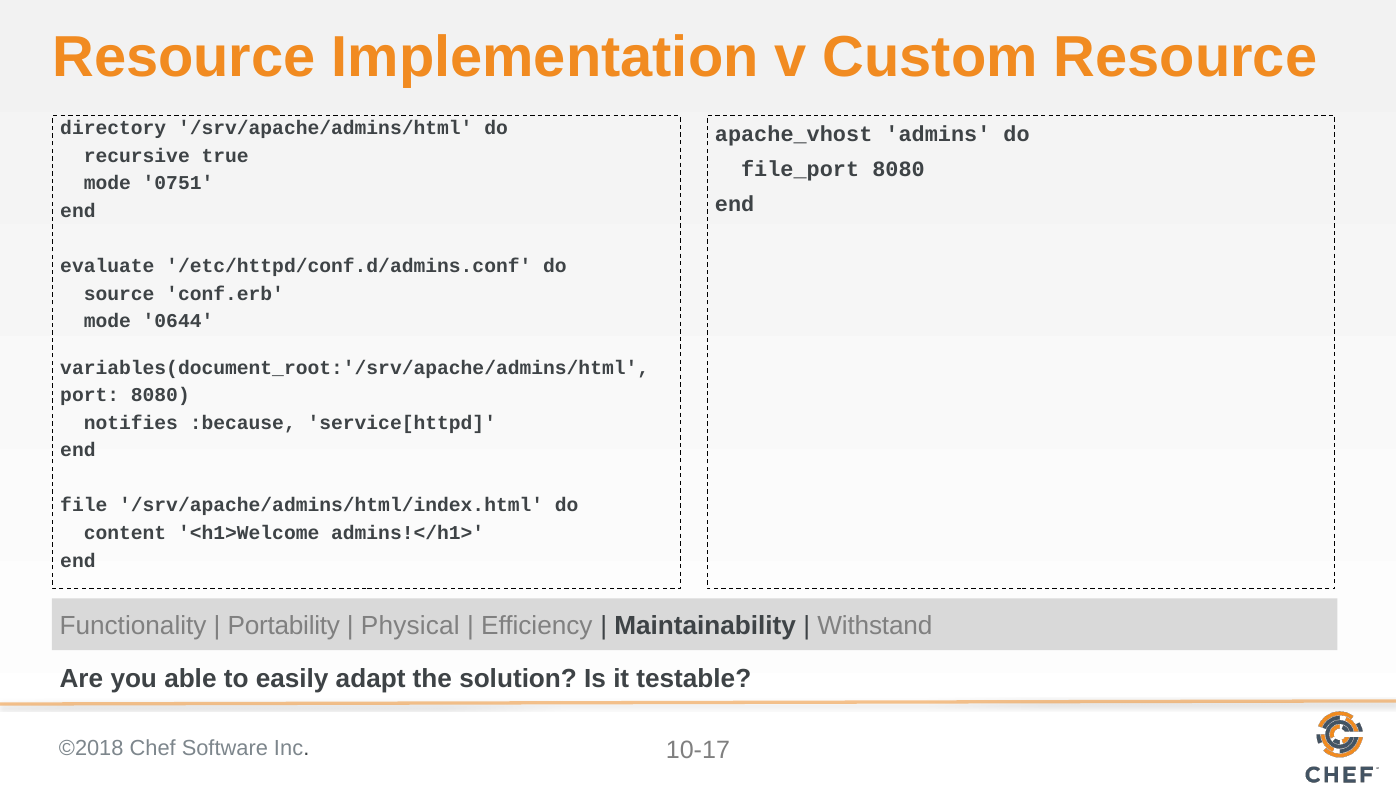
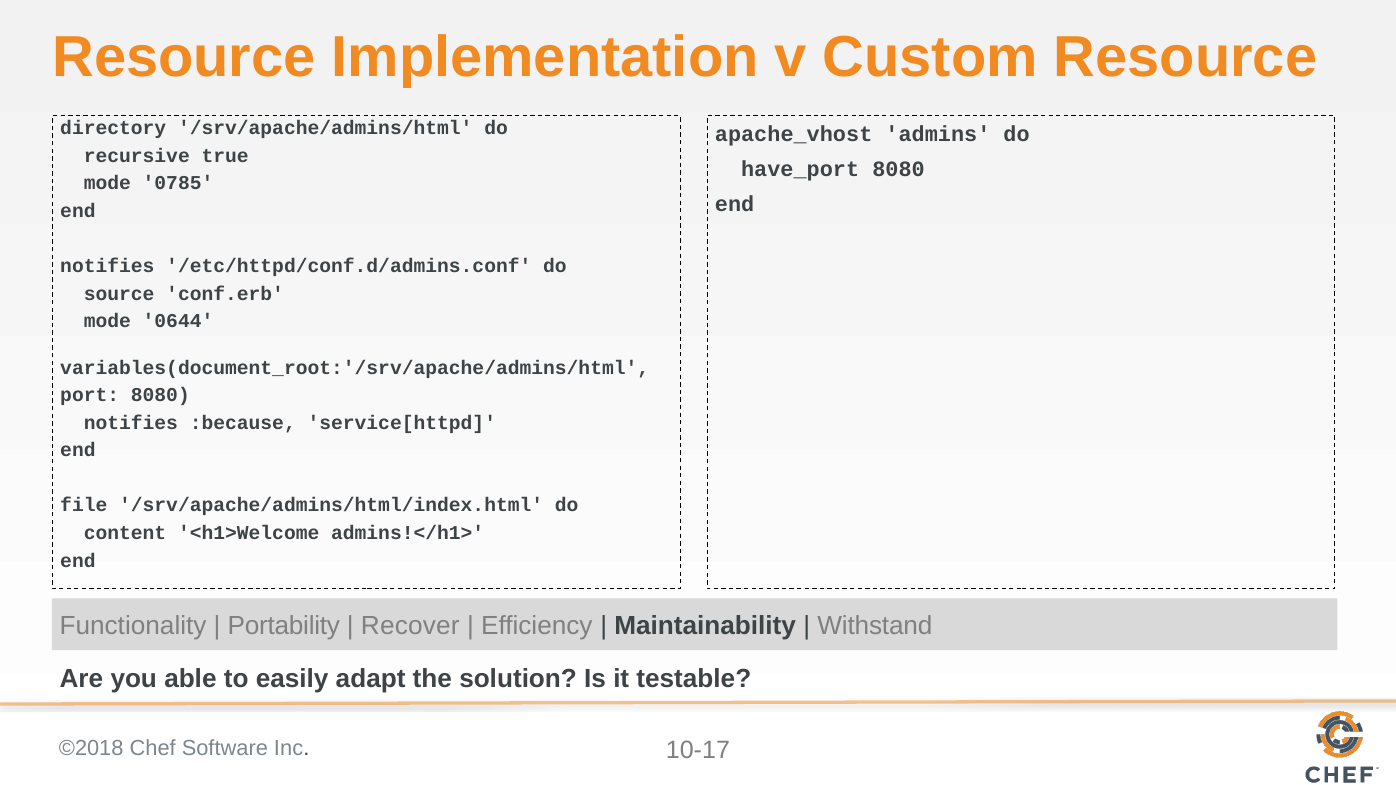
file_port: file_port -> have_port
0751: 0751 -> 0785
evaluate at (107, 266): evaluate -> notifies
Physical: Physical -> Recover
